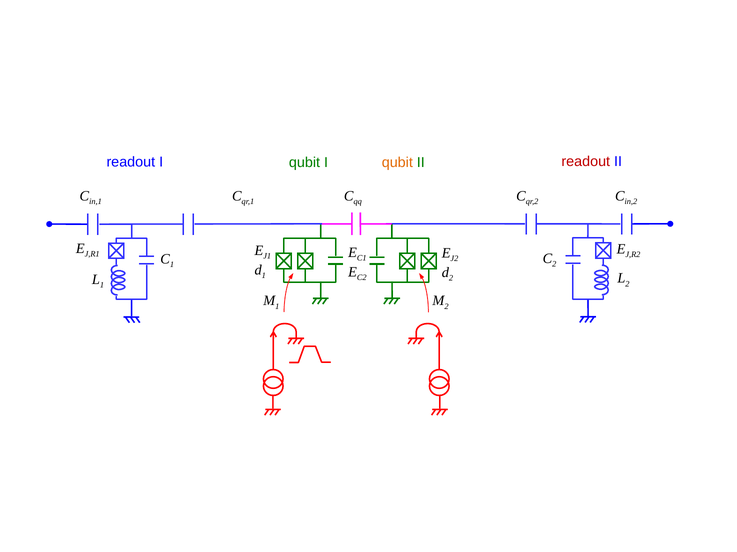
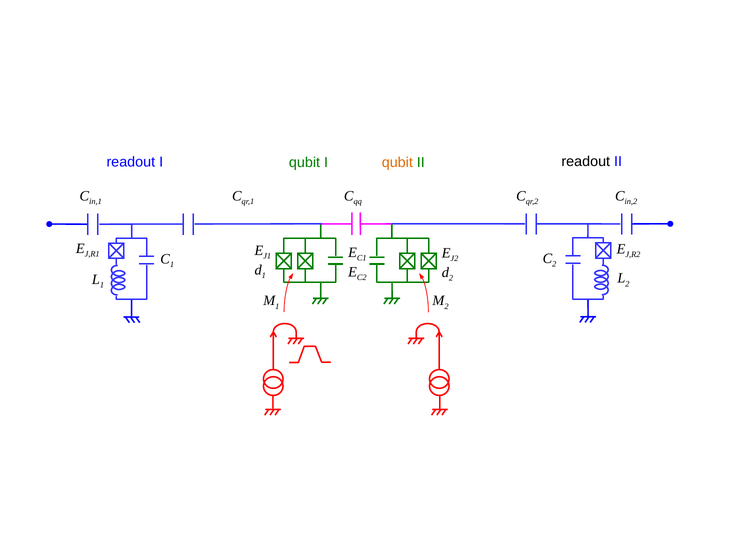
readout at (586, 162) colour: red -> black
